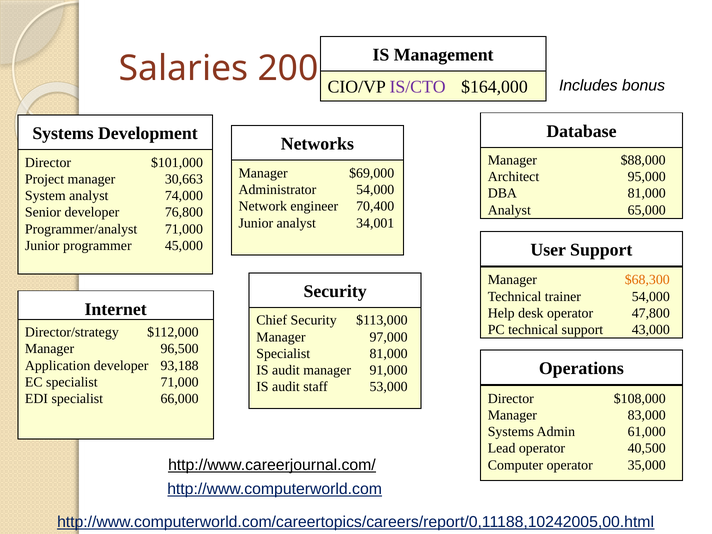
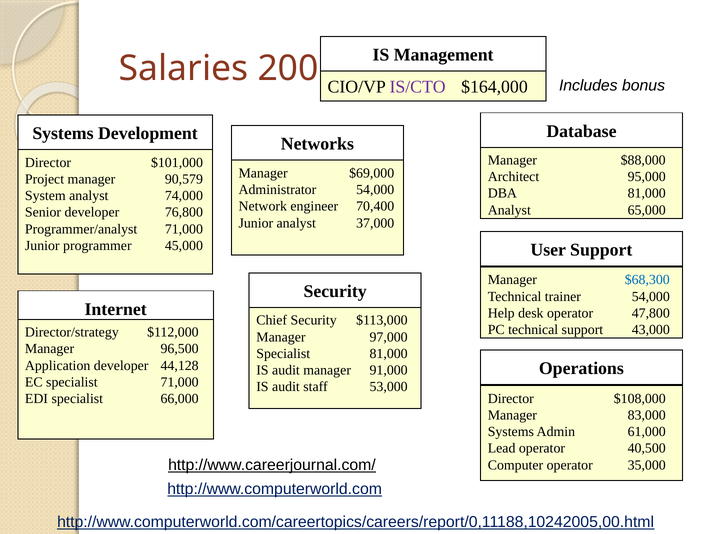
30,663: 30,663 -> 90,579
34,001: 34,001 -> 37,000
$68,300 colour: orange -> blue
93,188: 93,188 -> 44,128
